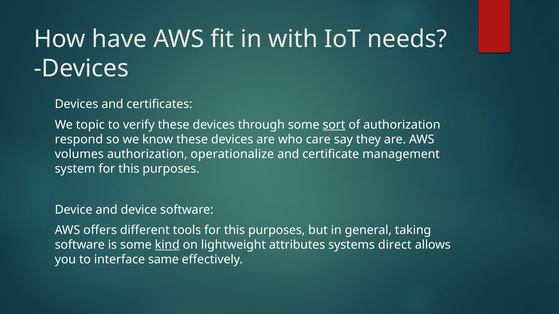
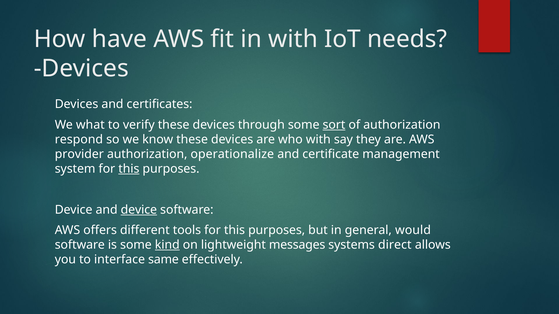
topic: topic -> what
who care: care -> with
volumes: volumes -> provider
this at (129, 169) underline: none -> present
device at (139, 210) underline: none -> present
taking: taking -> would
attributes: attributes -> messages
